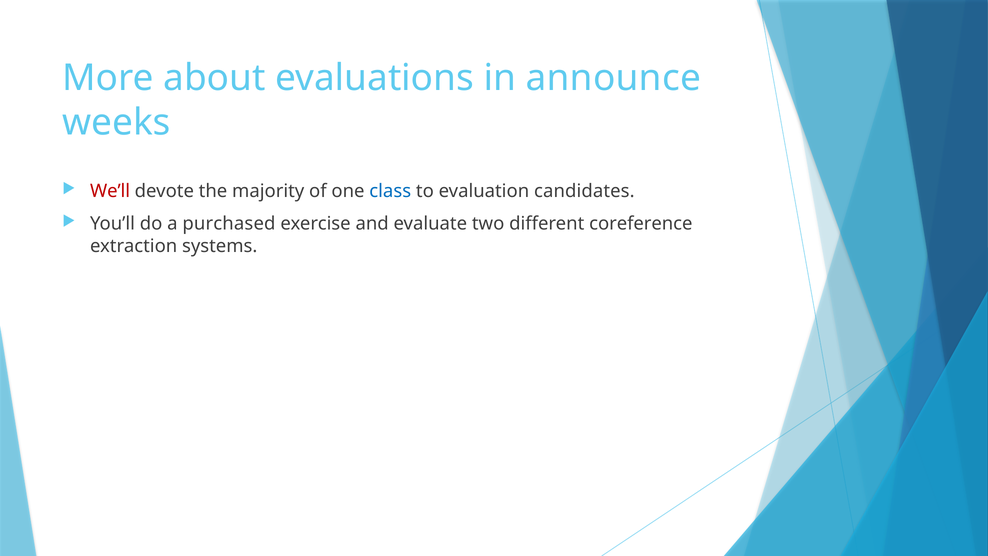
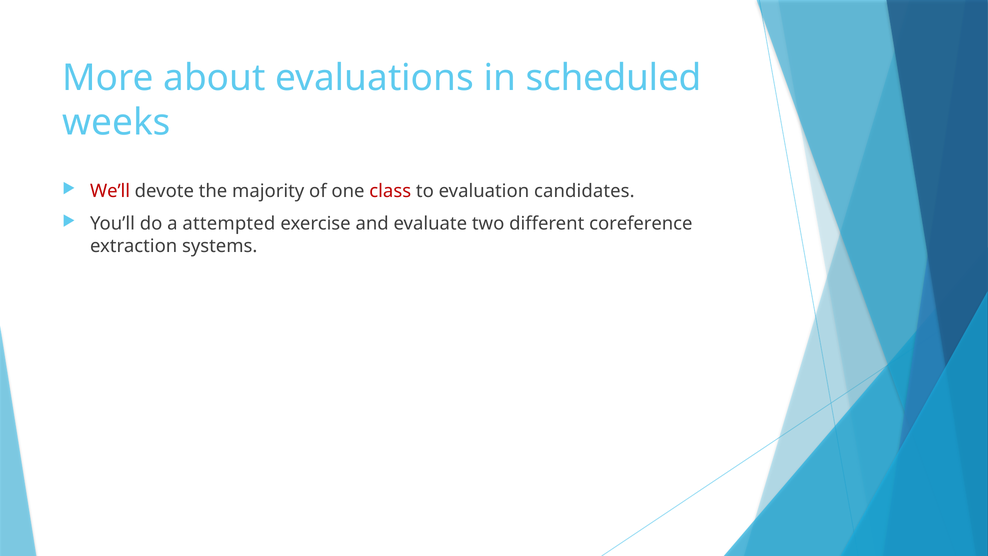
announce: announce -> scheduled
class colour: blue -> red
purchased: purchased -> attempted
